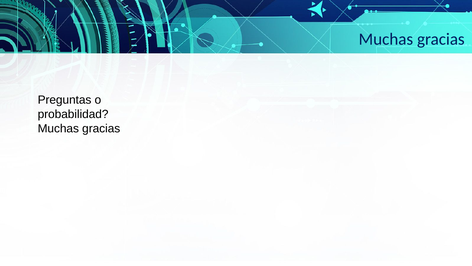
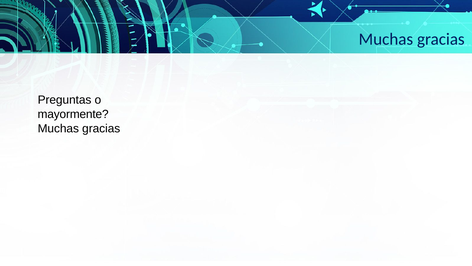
probabilidad: probabilidad -> mayormente
